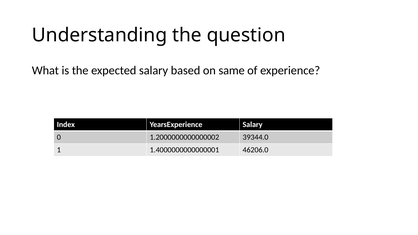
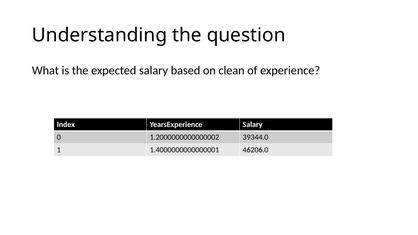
same: same -> clean
